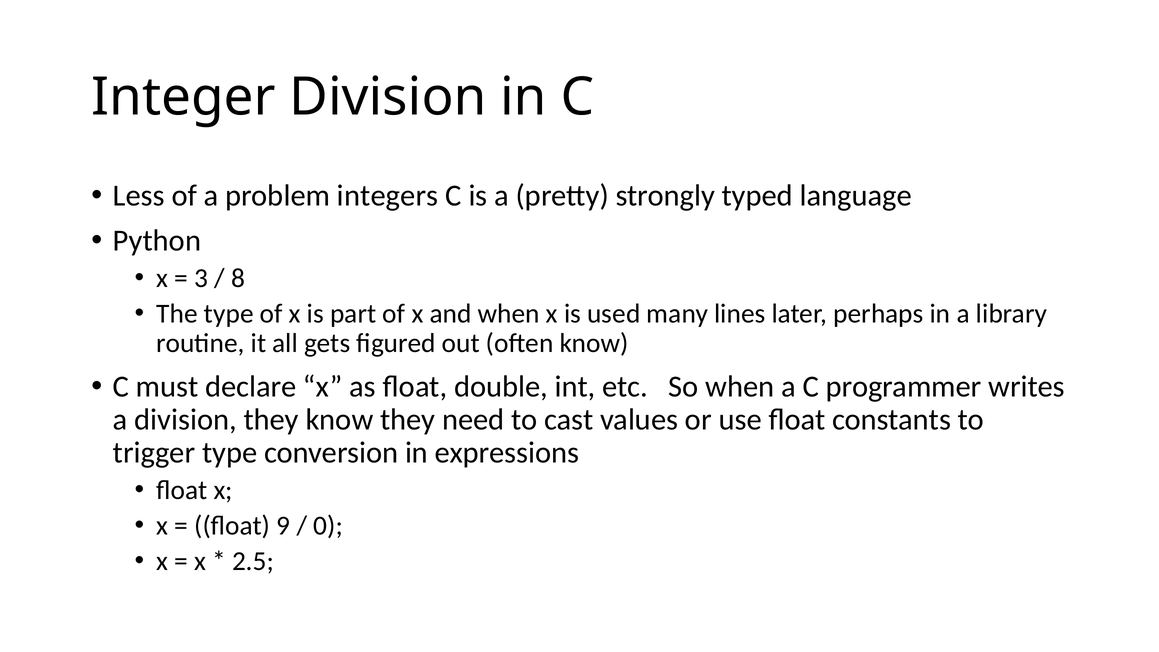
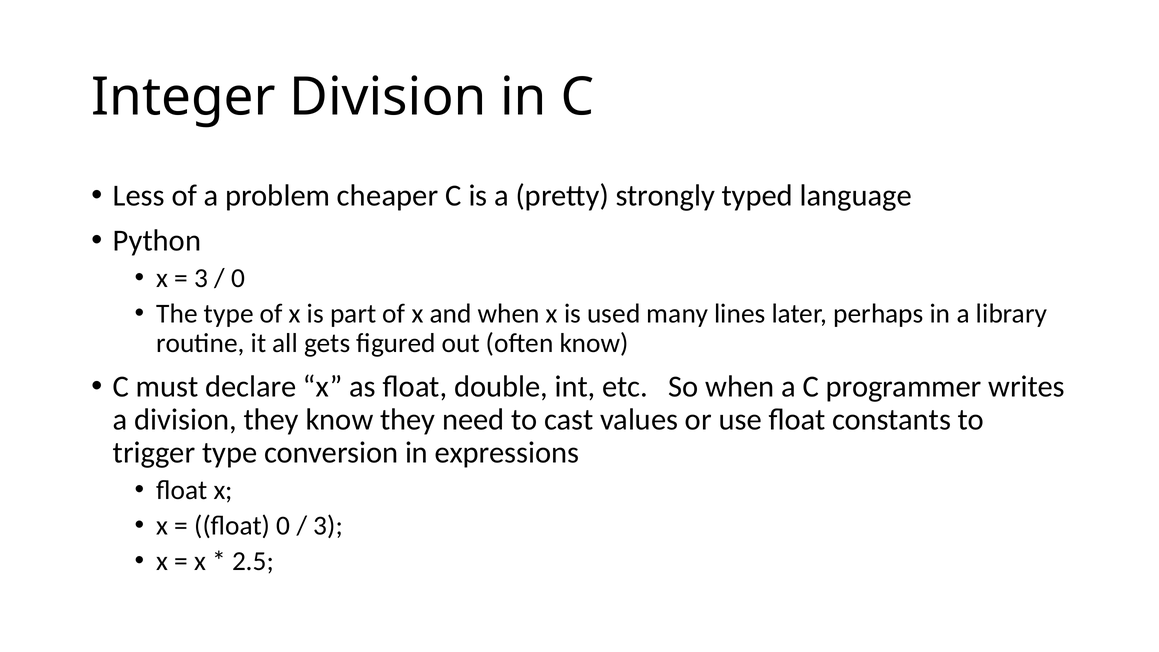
integers: integers -> cheaper
8 at (238, 278): 8 -> 0
float 9: 9 -> 0
0 at (328, 526): 0 -> 3
